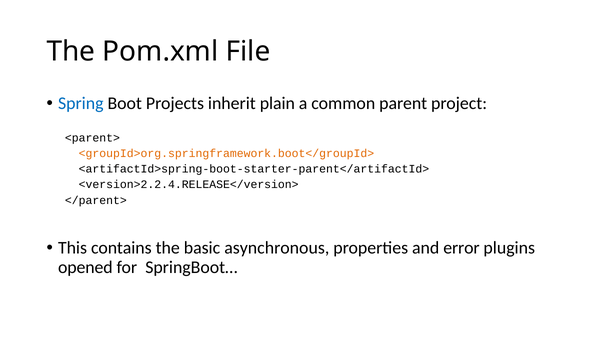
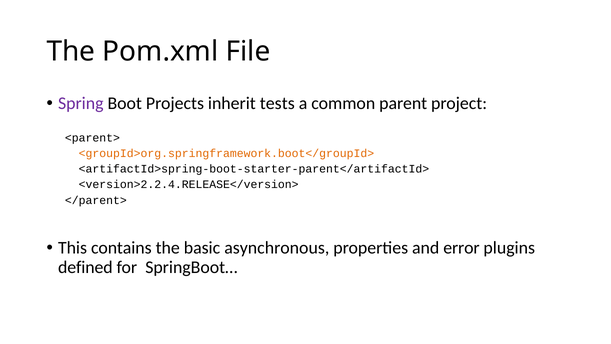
Spring colour: blue -> purple
plain: plain -> tests
opened: opened -> defined
